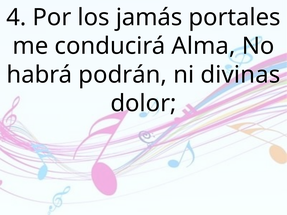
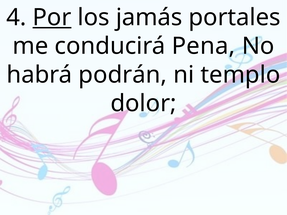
Por underline: none -> present
Alma: Alma -> Pena
divinas: divinas -> templo
